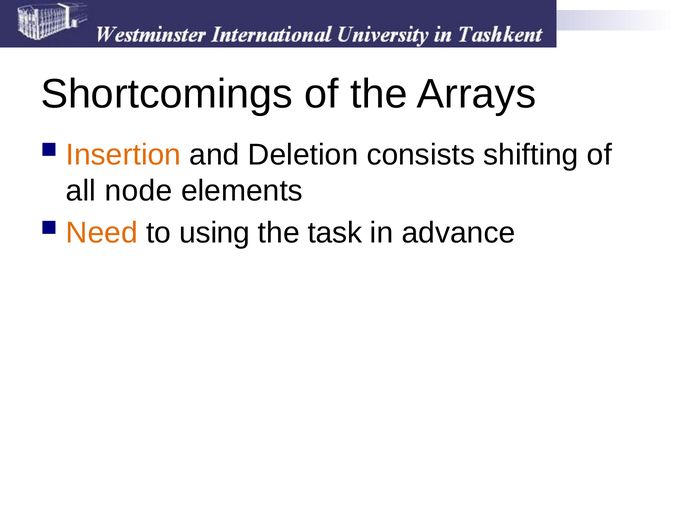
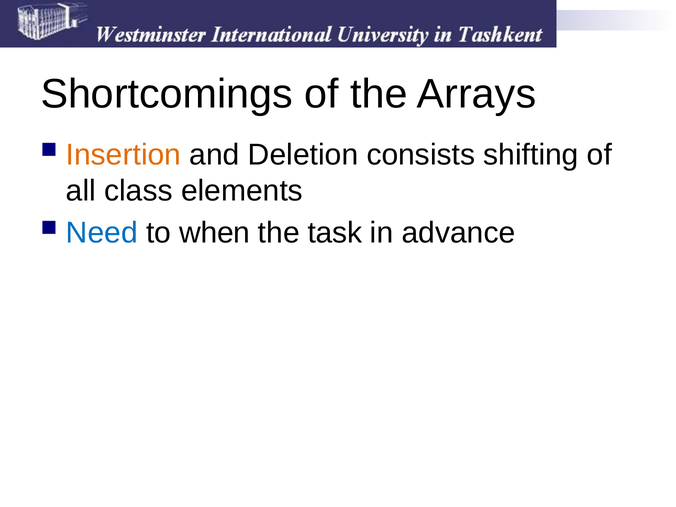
node: node -> class
Need colour: orange -> blue
using: using -> when
